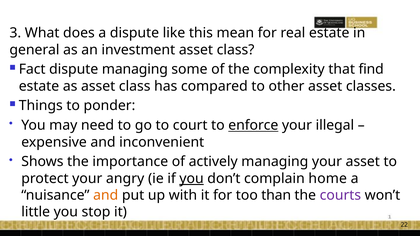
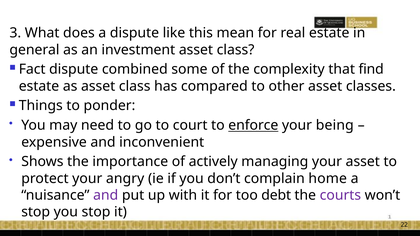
dispute managing: managing -> combined
illegal: illegal -> being
you at (192, 179) underline: present -> none
and at (106, 195) colour: orange -> purple
than: than -> debt
little at (36, 212): little -> stop
